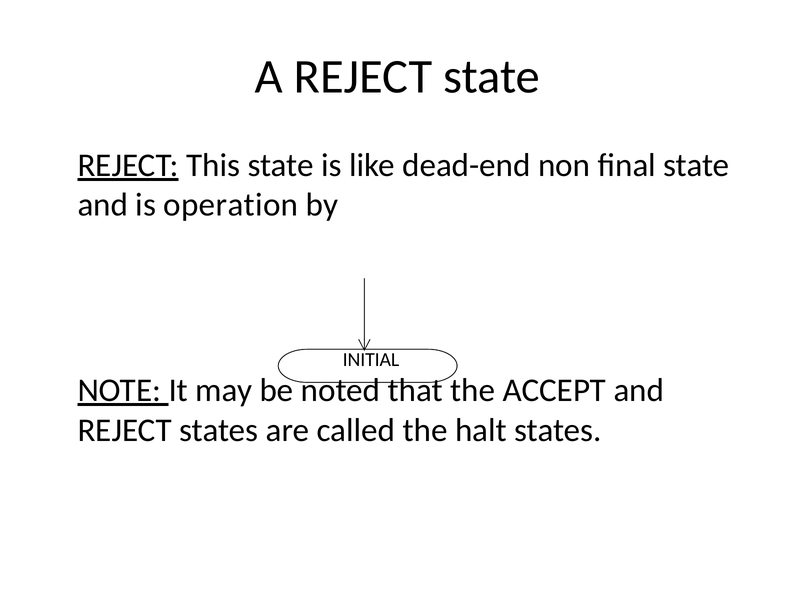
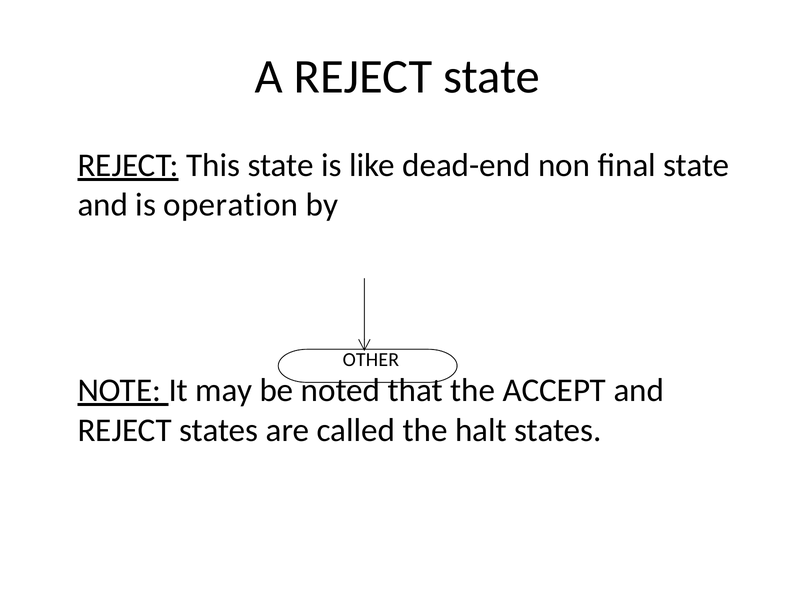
INITIAL: INITIAL -> OTHER
